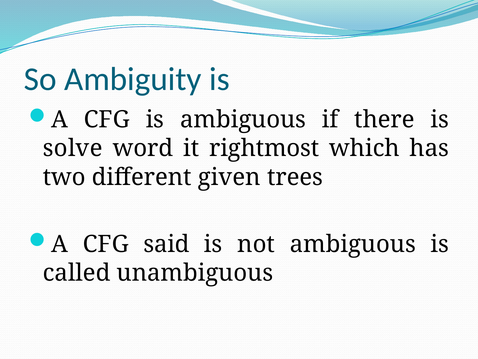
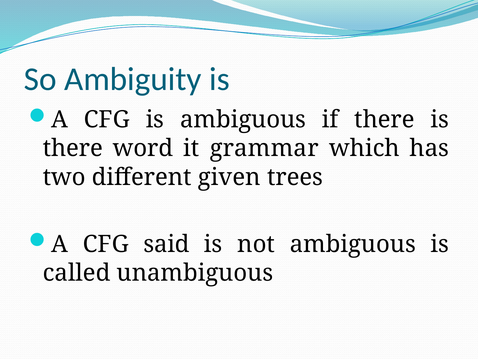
solve at (73, 148): solve -> there
rightmost: rightmost -> grammar
